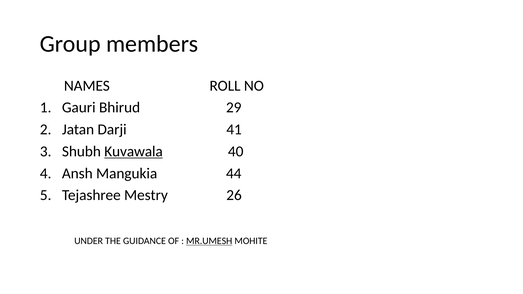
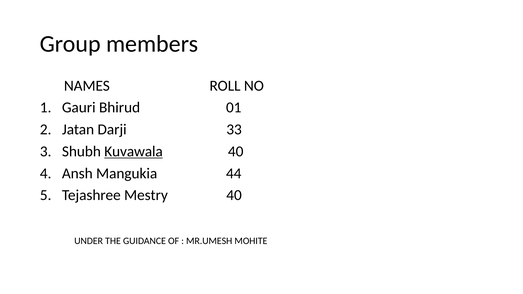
29: 29 -> 01
41: 41 -> 33
Mestry 26: 26 -> 40
MR.UMESH underline: present -> none
